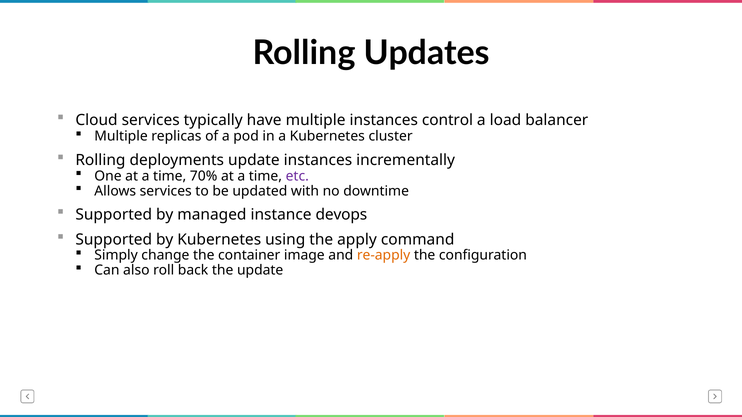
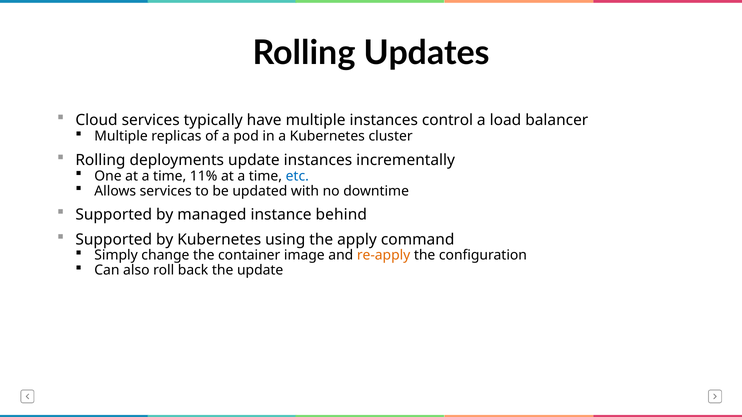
70%: 70% -> 11%
etc colour: purple -> blue
devops: devops -> behind
